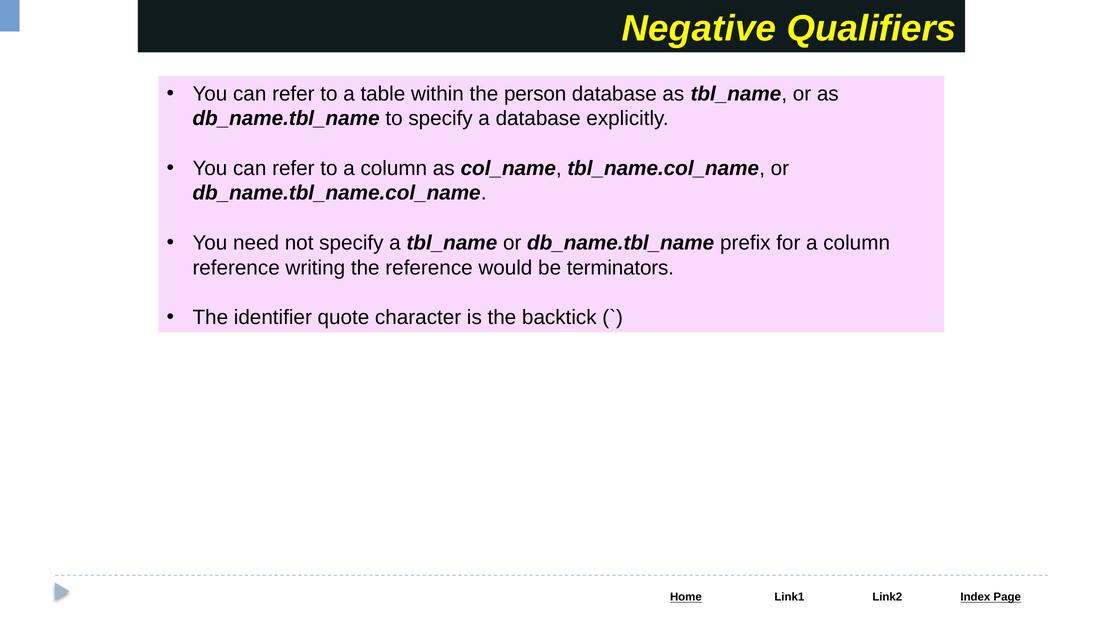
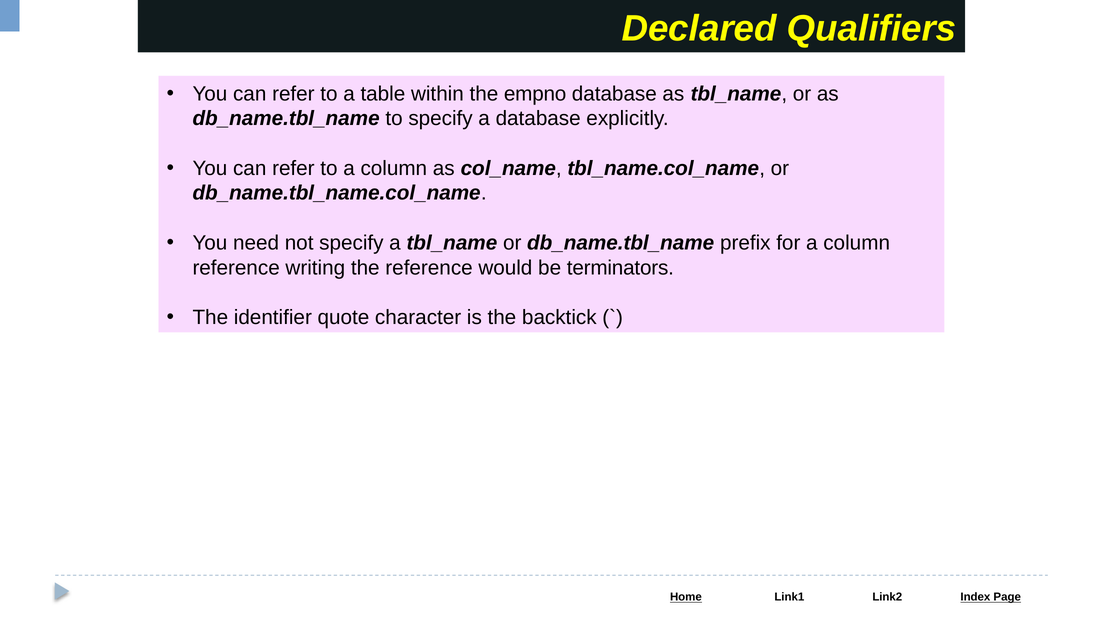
Negative: Negative -> Declared
person: person -> empno
